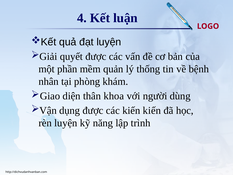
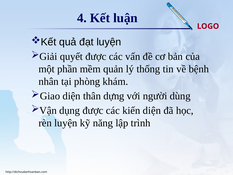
khoa: khoa -> dựng
kiến kiến: kiến -> diện
